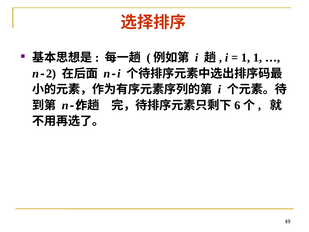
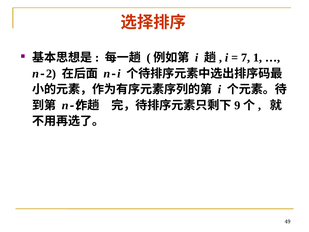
1 at (246, 58): 1 -> 7
6: 6 -> 9
